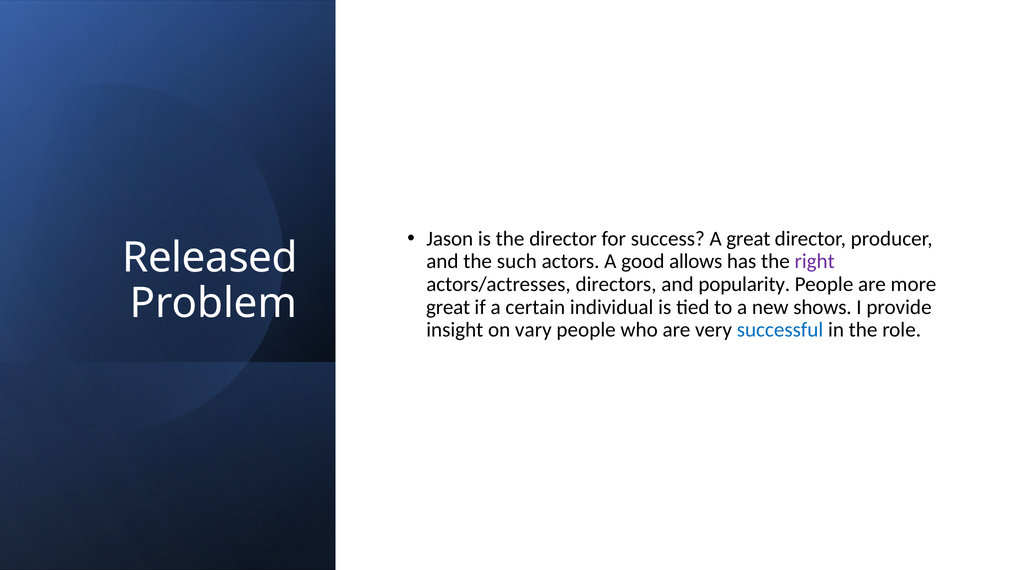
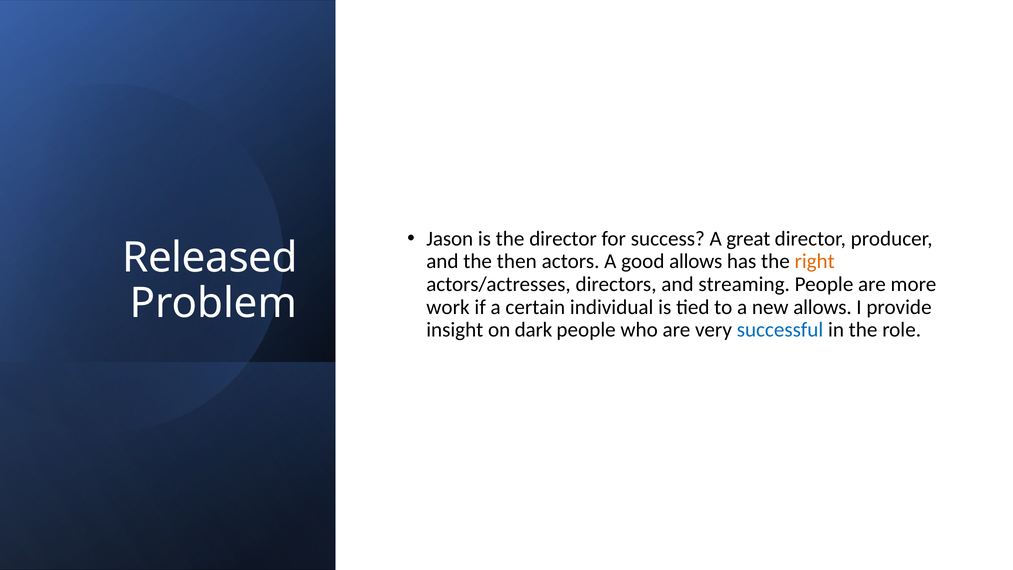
such: such -> then
right colour: purple -> orange
popularity: popularity -> streaming
great at (448, 307): great -> work
new shows: shows -> allows
vary: vary -> dark
